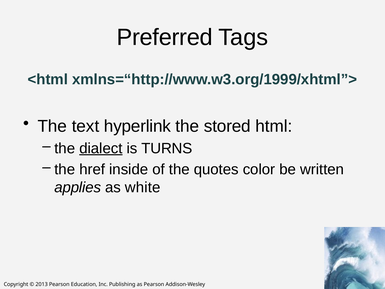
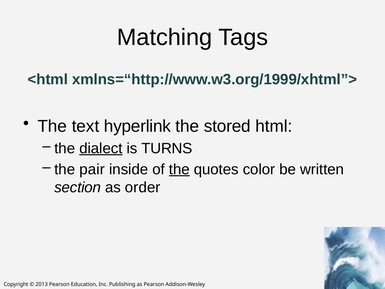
Preferred: Preferred -> Matching
href: href -> pair
the at (179, 169) underline: none -> present
applies: applies -> section
white: white -> order
